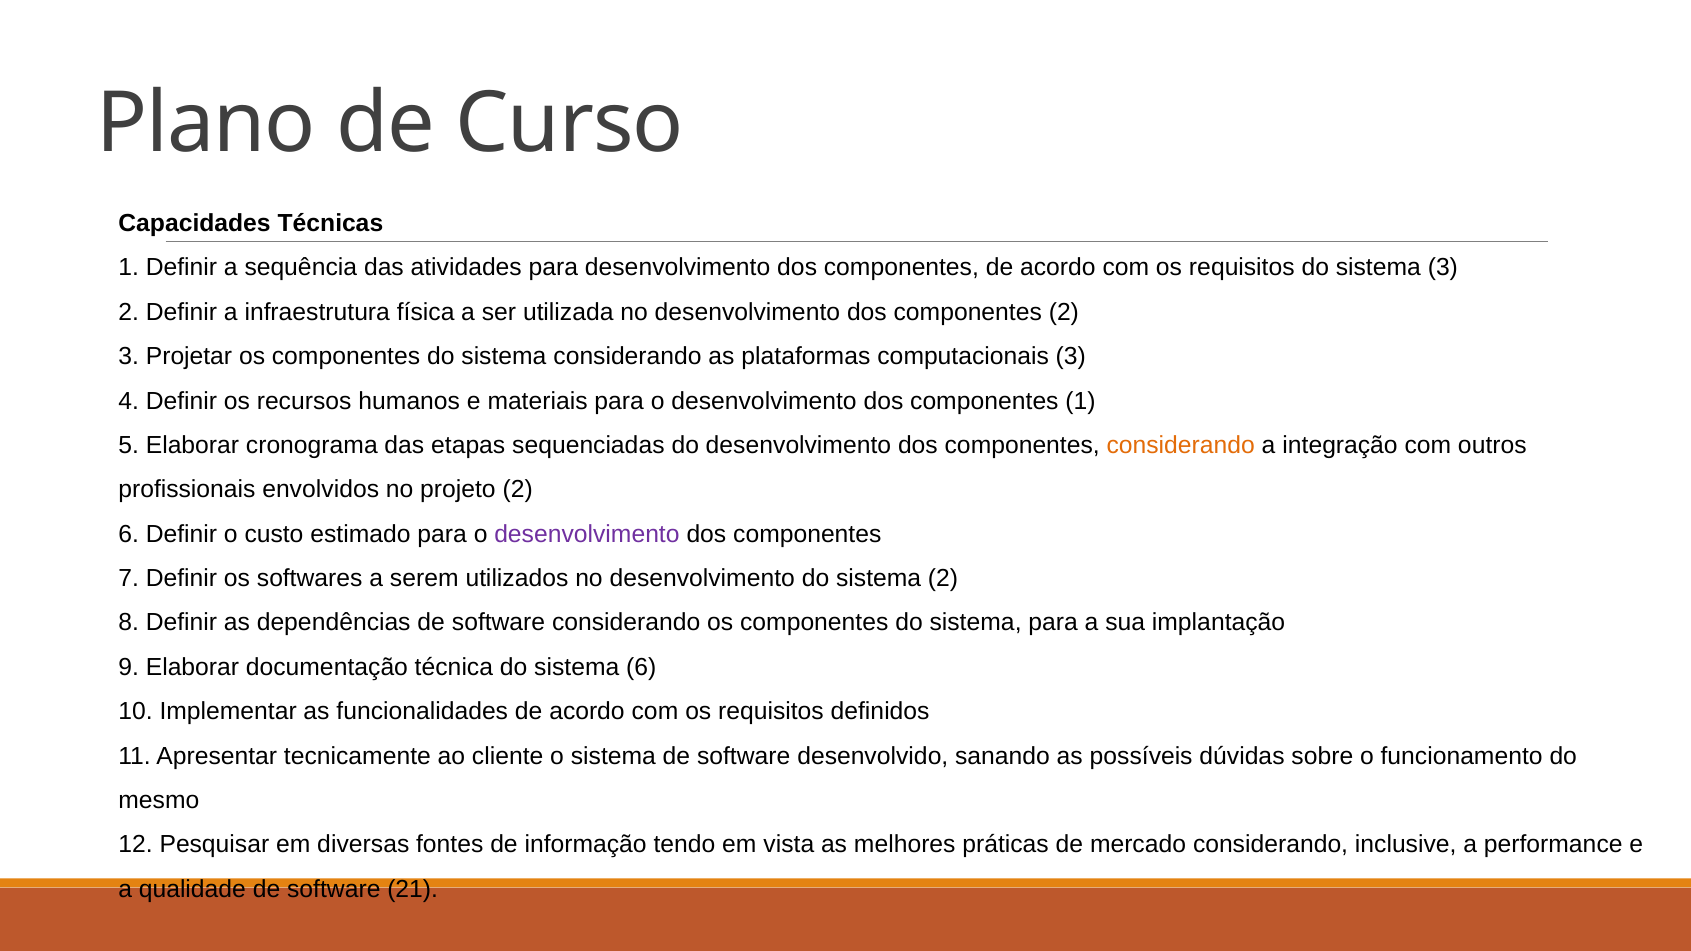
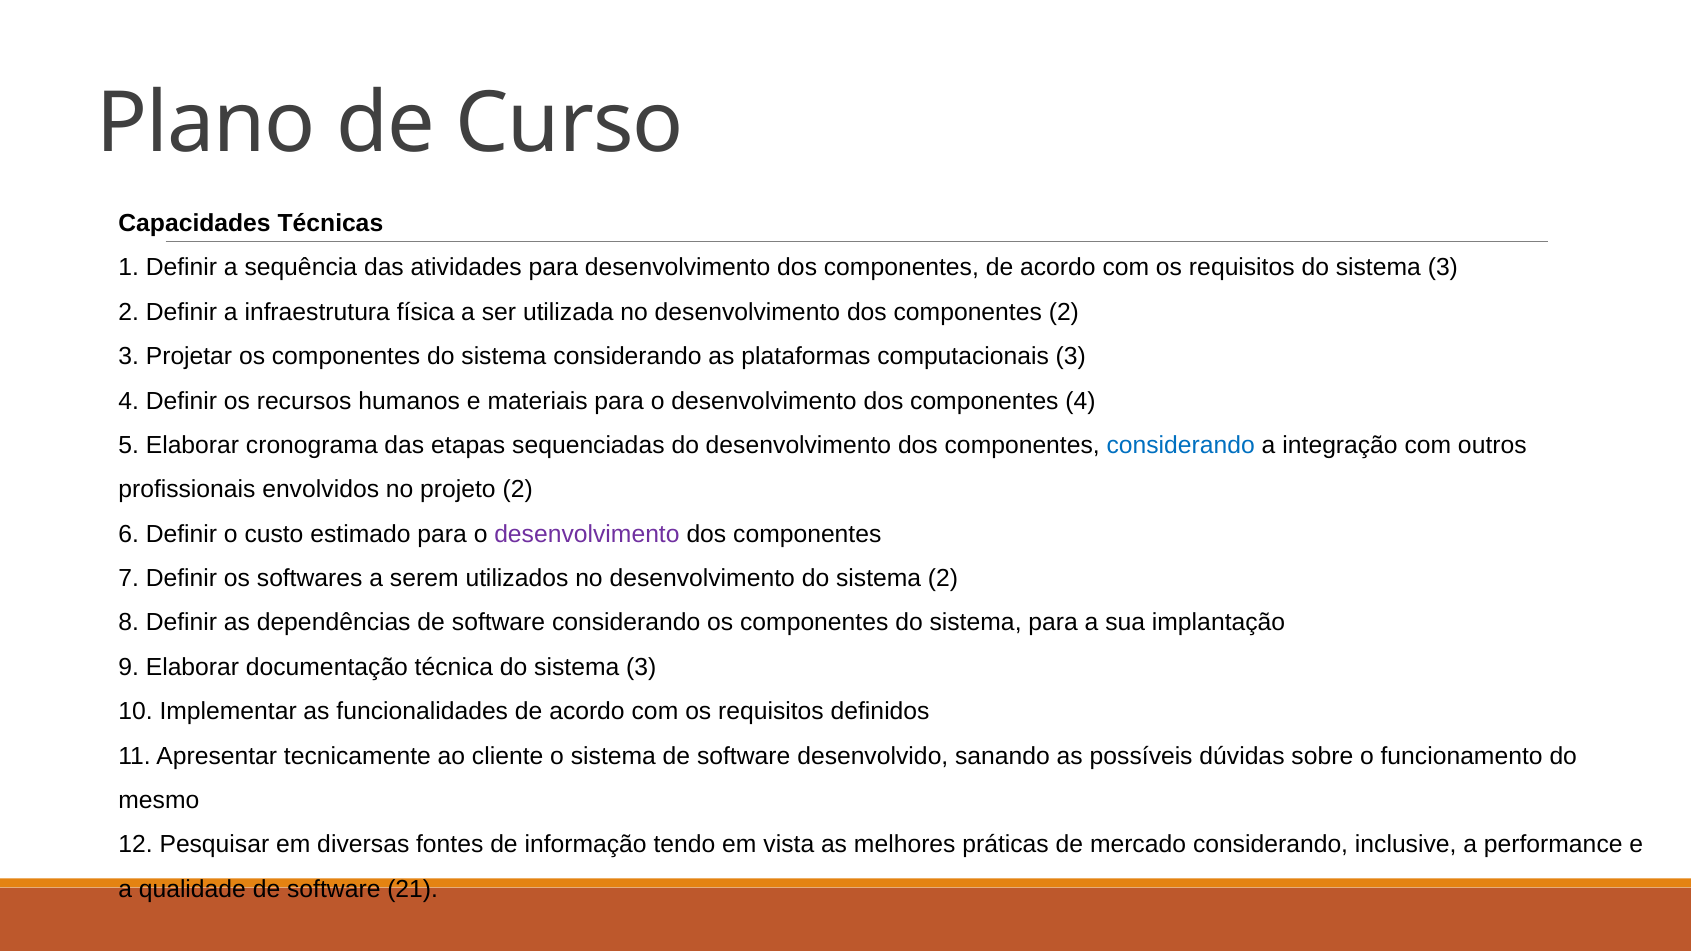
componentes 1: 1 -> 4
considerando at (1181, 445) colour: orange -> blue
técnica do sistema 6: 6 -> 3
